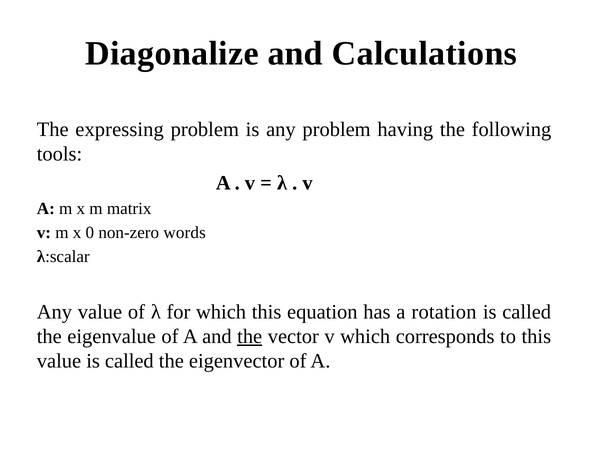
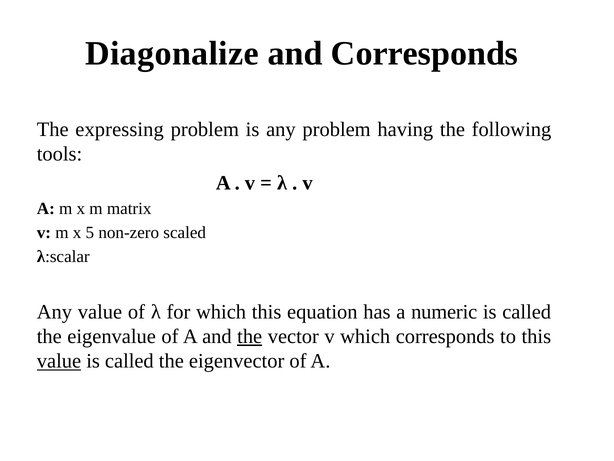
and Calculations: Calculations -> Corresponds
0: 0 -> 5
words: words -> scaled
rotation: rotation -> numeric
value at (59, 361) underline: none -> present
